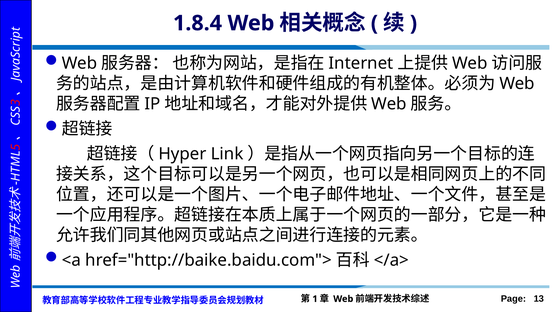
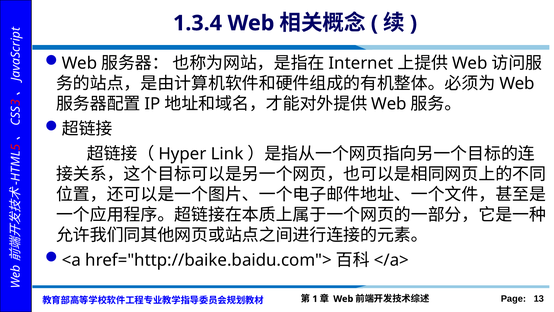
1.8.4: 1.8.4 -> 1.3.4
